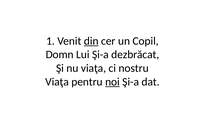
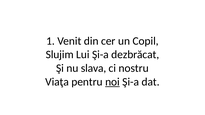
din underline: present -> none
Domn: Domn -> Slujim
nu viaţa: viaţa -> slava
